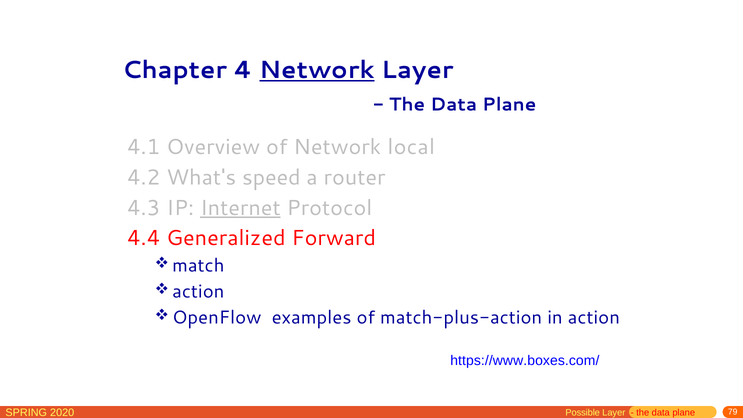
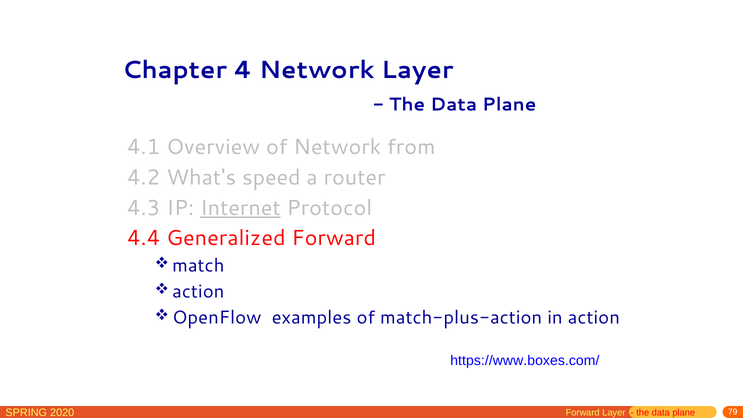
Network at (317, 70) underline: present -> none
local: local -> from
Possible at (583, 413): Possible -> Forward
